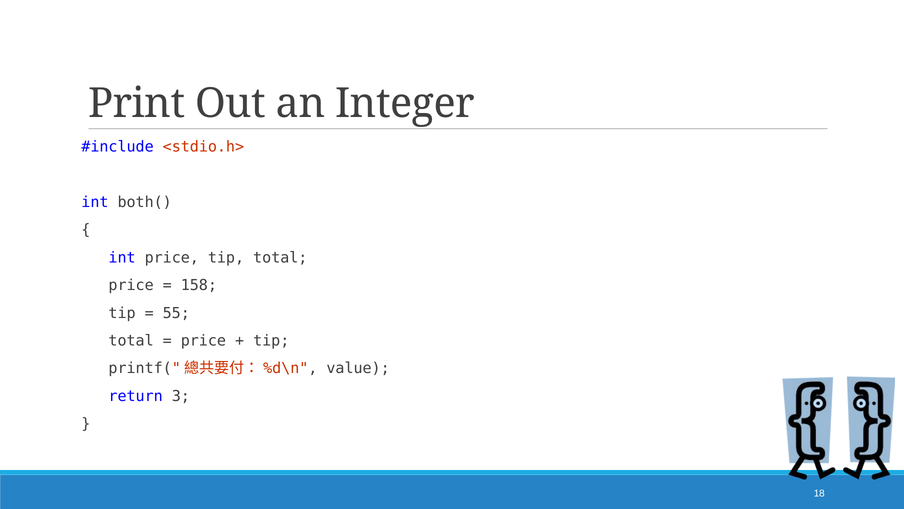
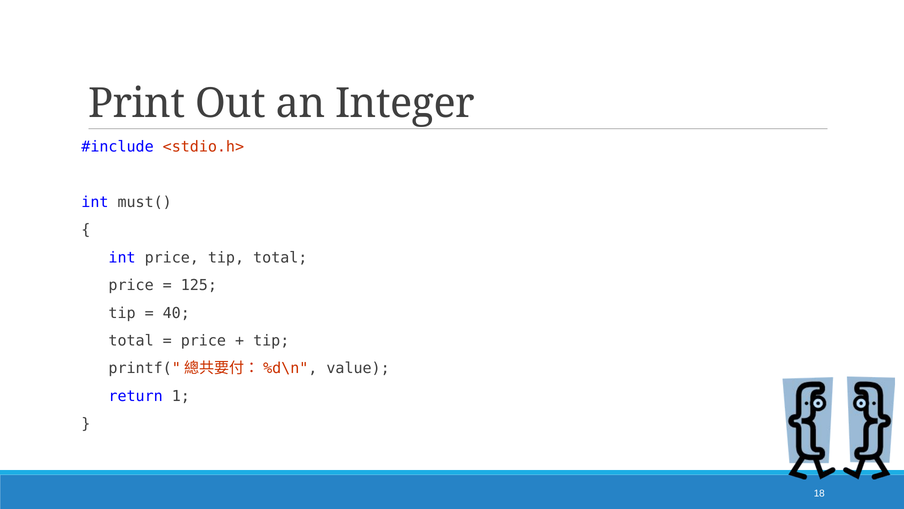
both(: both( -> must(
158: 158 -> 125
55: 55 -> 40
3: 3 -> 1
